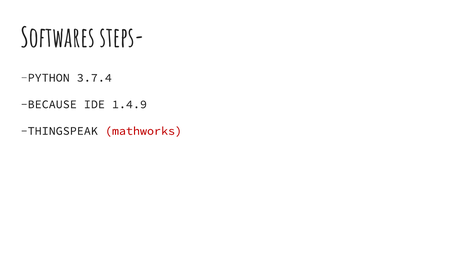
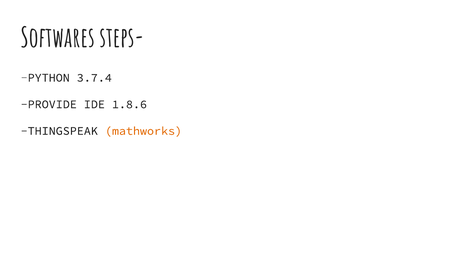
BECAUSE: BECAUSE -> PROVIDE
1.4.9: 1.4.9 -> 1.8.6
mathworks colour: red -> orange
